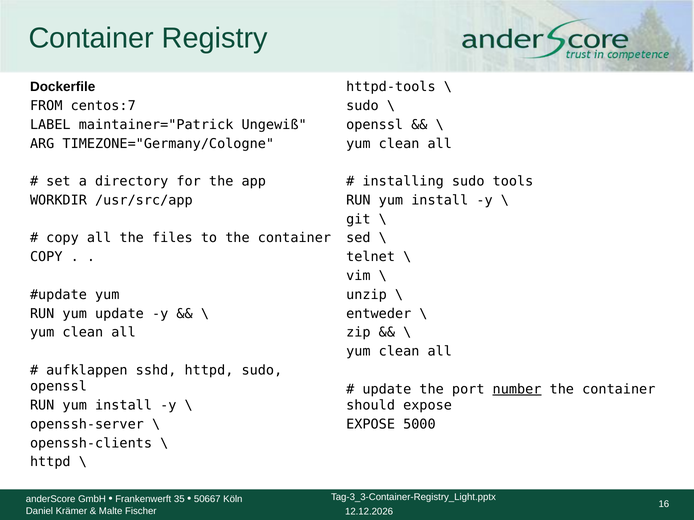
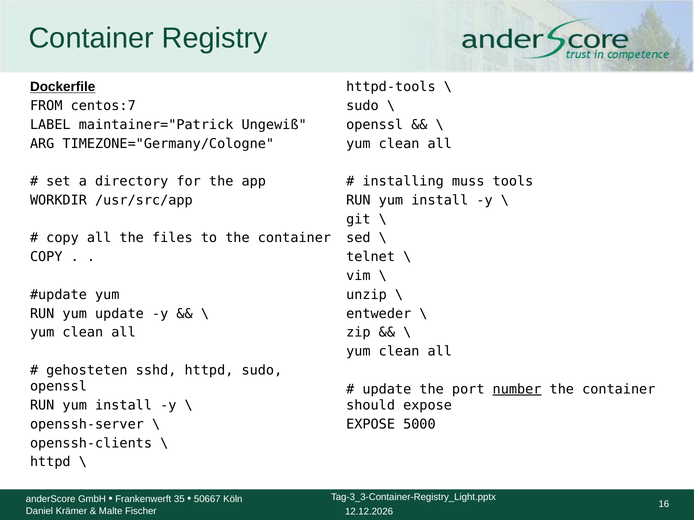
Dockerfile underline: none -> present
installing sudo: sudo -> muss
aufklappen: aufklappen -> gehosteten
